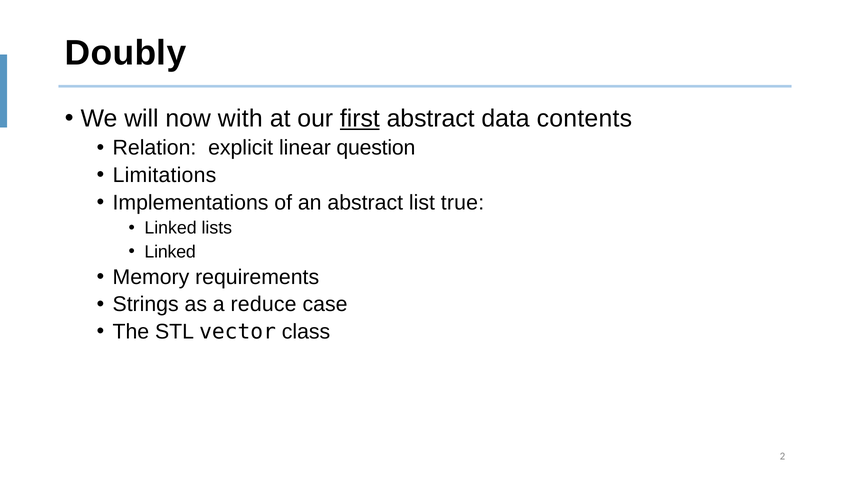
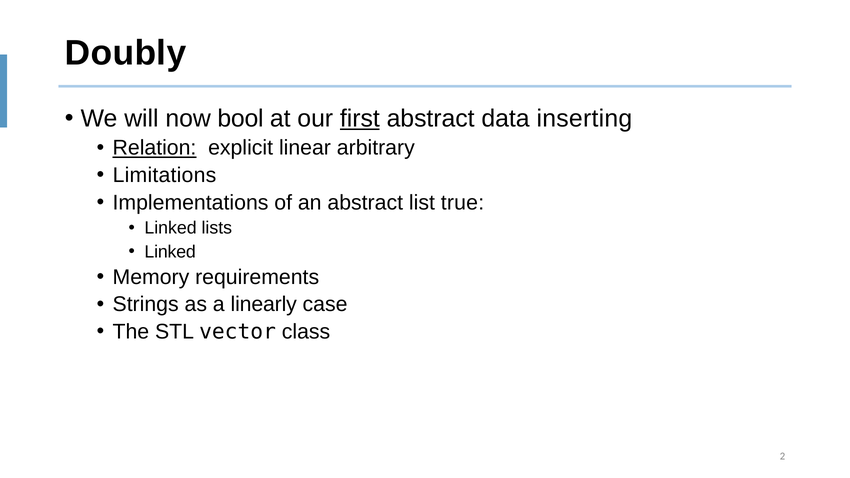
with: with -> bool
contents: contents -> inserting
Relation underline: none -> present
question: question -> arbitrary
reduce: reduce -> linearly
